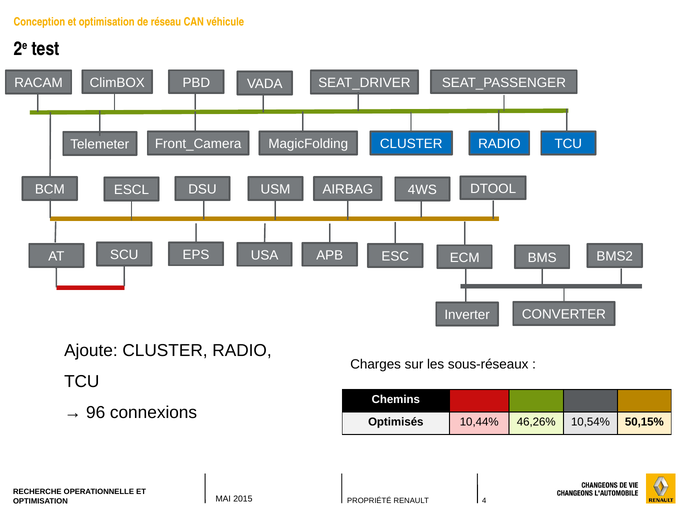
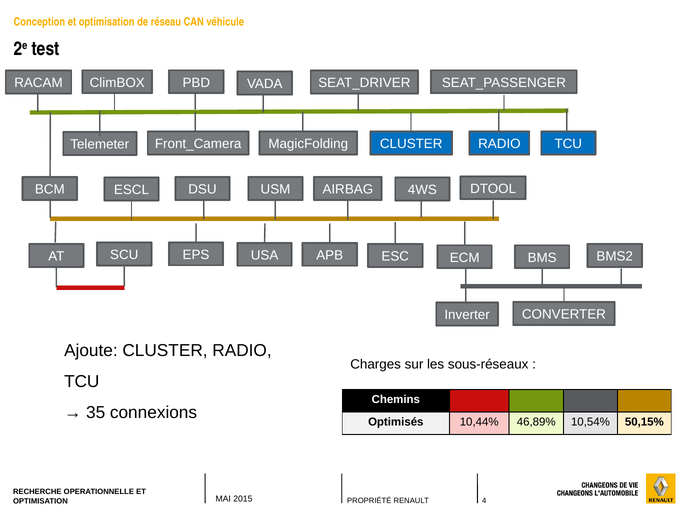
96: 96 -> 35
46,26%: 46,26% -> 46,89%
